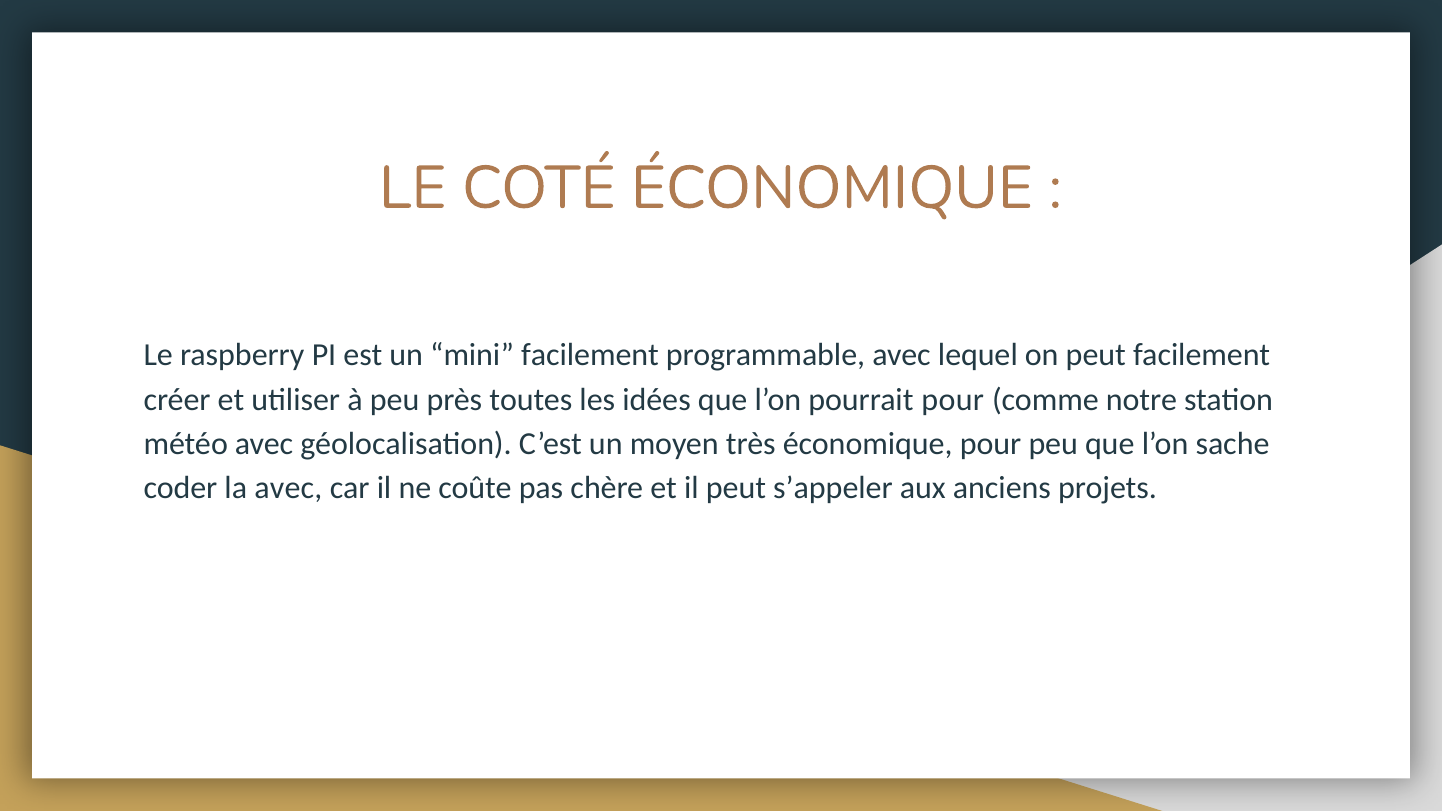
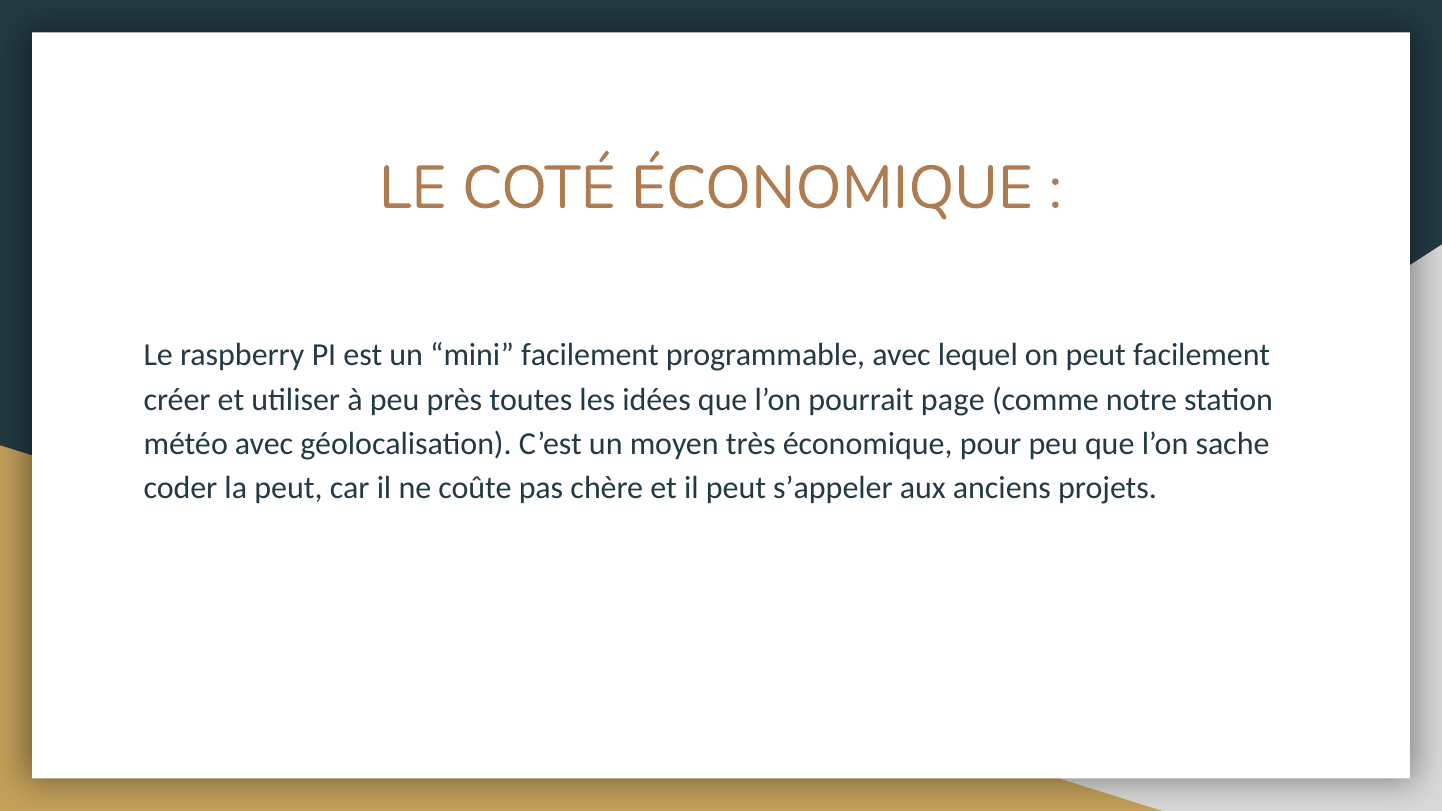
pourrait pour: pour -> page
la avec: avec -> peut
